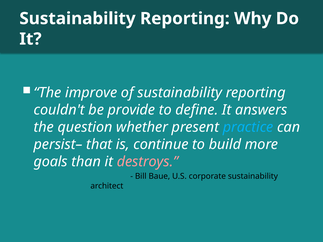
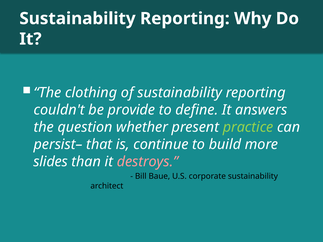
improve: improve -> clothing
practice colour: light blue -> light green
goals: goals -> slides
